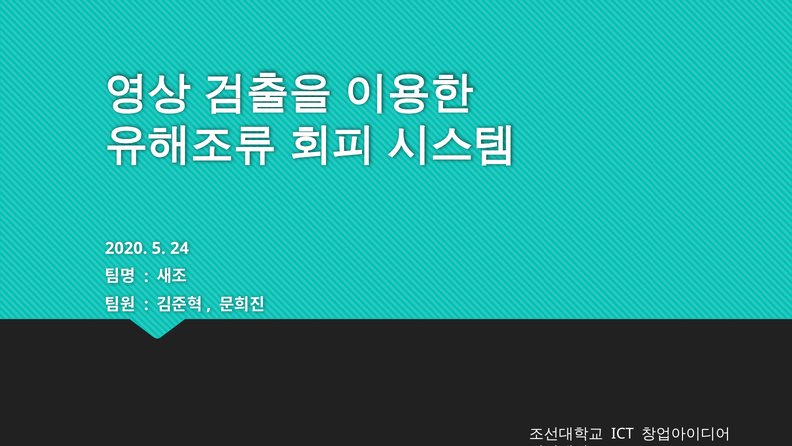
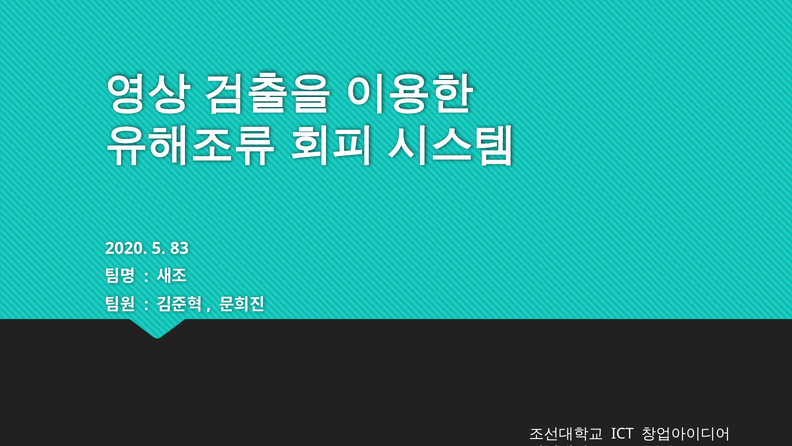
24: 24 -> 83
